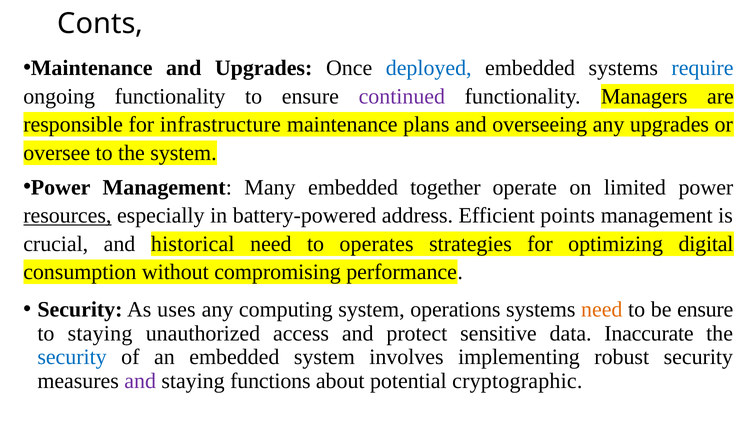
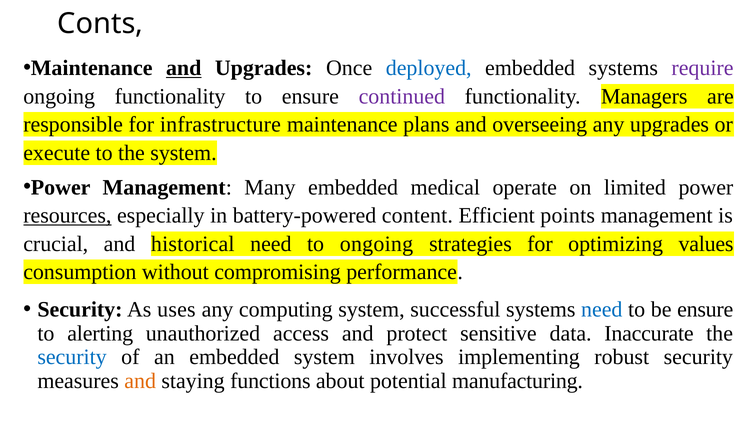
and at (184, 68) underline: none -> present
require colour: blue -> purple
oversee: oversee -> execute
together: together -> medical
address: address -> content
to operates: operates -> ongoing
digital: digital -> values
operations: operations -> successful
need at (602, 309) colour: orange -> blue
to staying: staying -> alerting
and at (140, 380) colour: purple -> orange
cryptographic: cryptographic -> manufacturing
